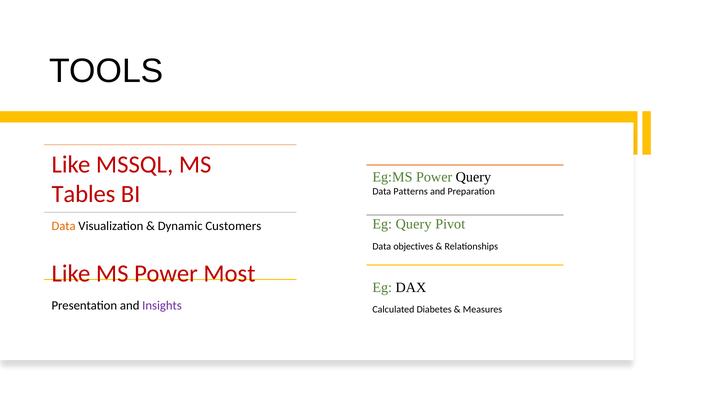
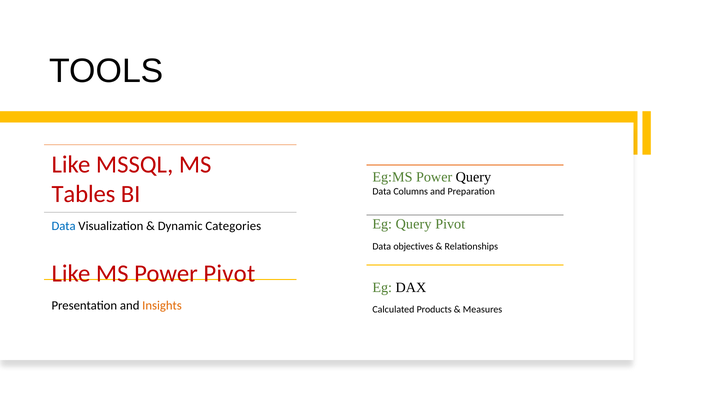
Patterns: Patterns -> Columns
Data at (64, 226) colour: orange -> blue
Customers: Customers -> Categories
Power Most: Most -> Pivot
Insights colour: purple -> orange
Diabetes: Diabetes -> Products
